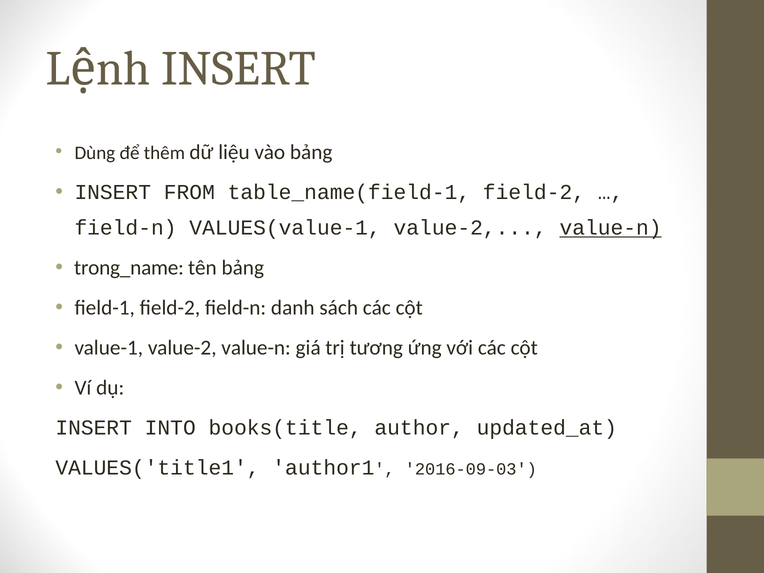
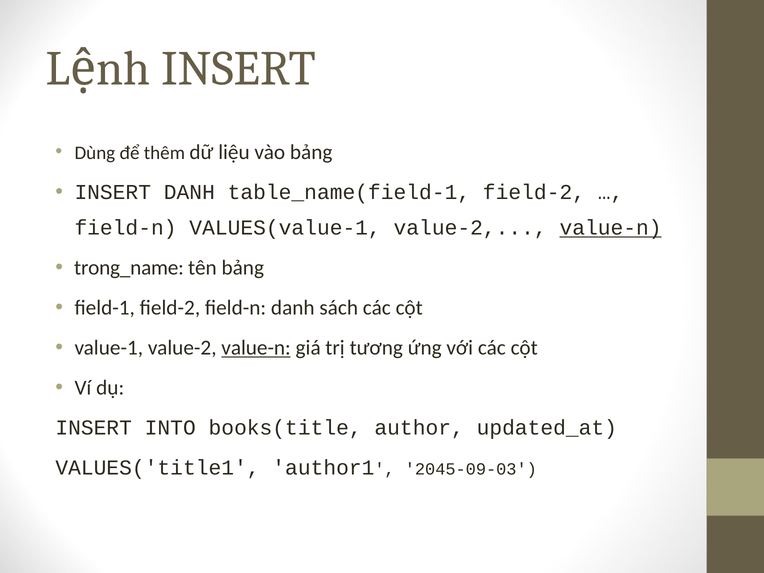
INSERT FROM: FROM -> DANH
value-n at (256, 348) underline: none -> present
2016-09-03: 2016-09-03 -> 2045-09-03
